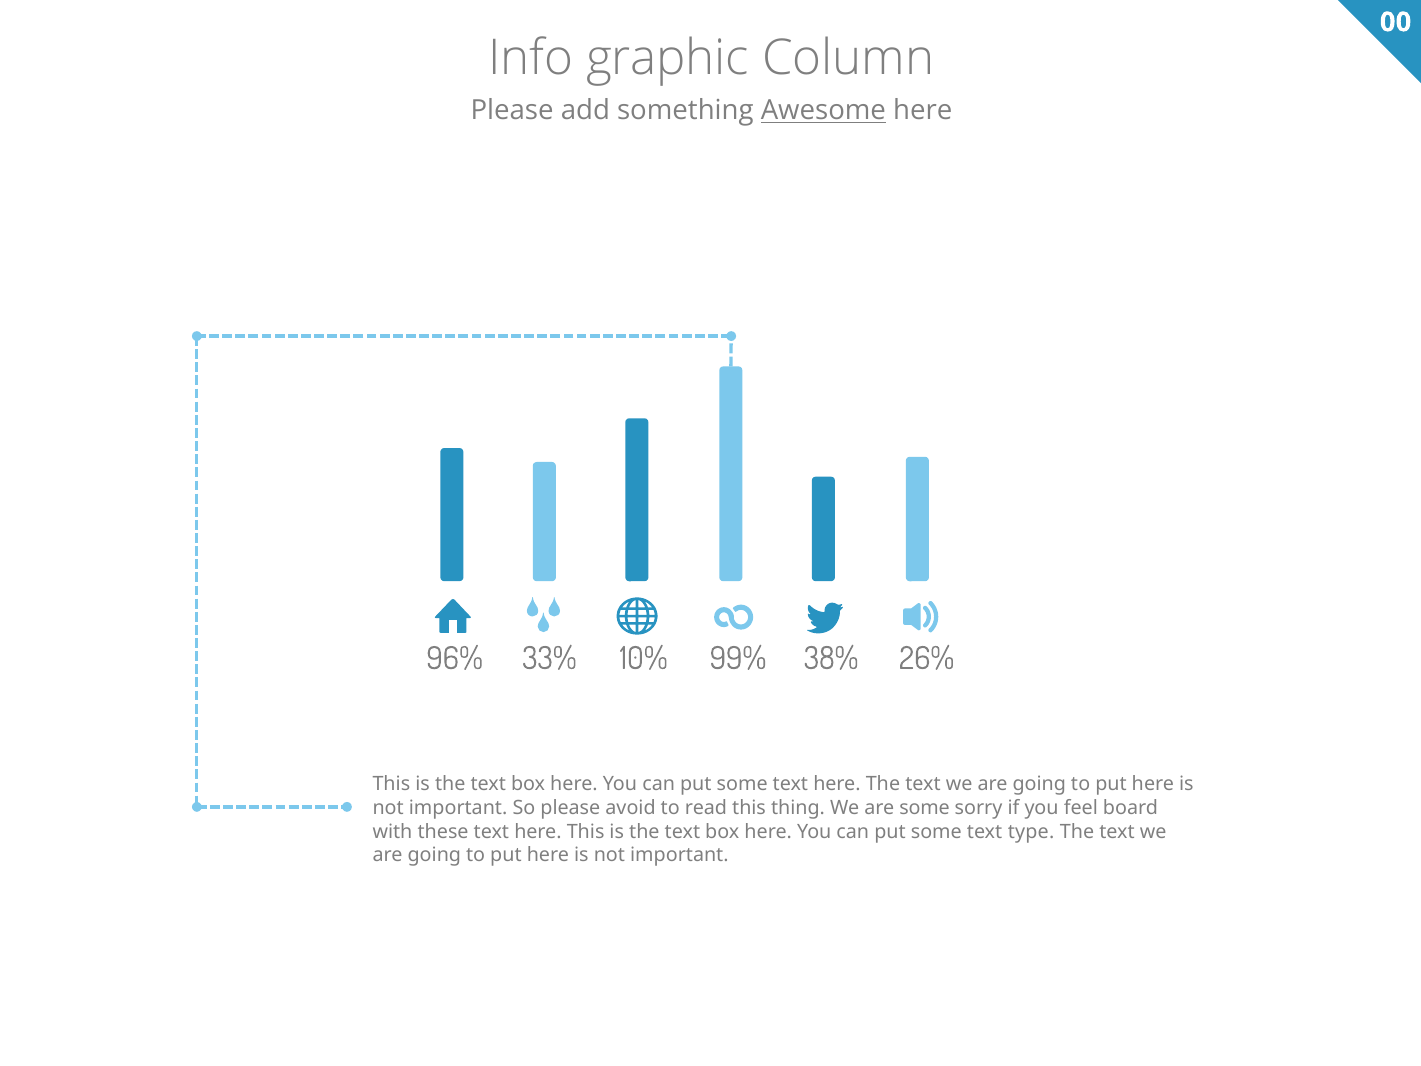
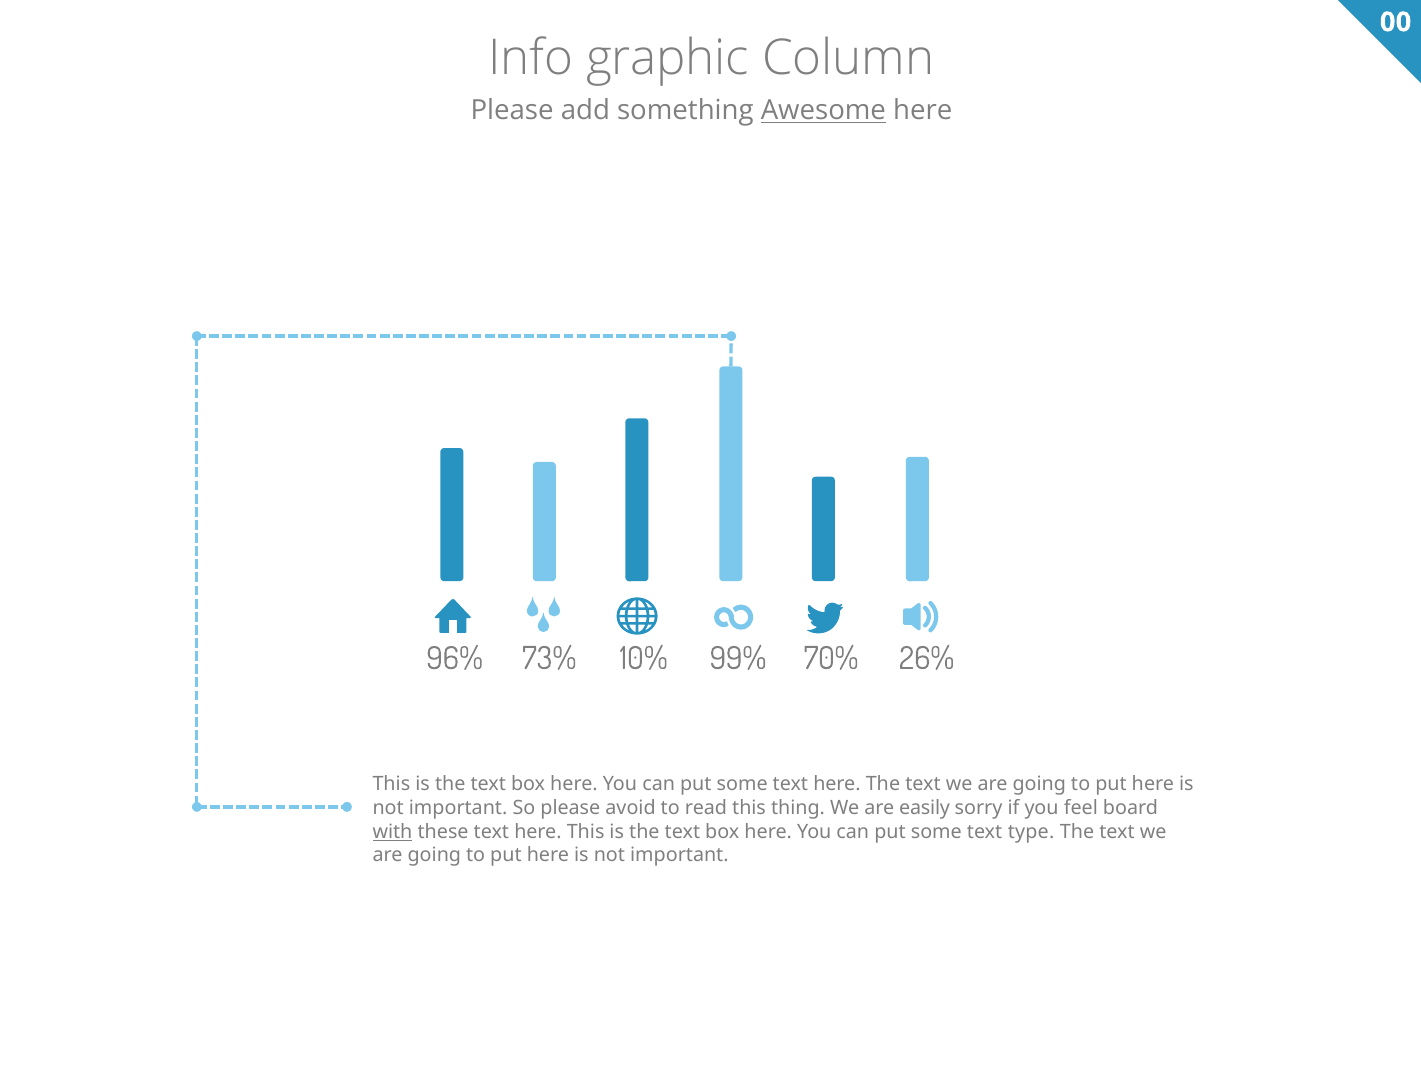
38%: 38% -> 70%
33%: 33% -> 73%
are some: some -> easily
with underline: none -> present
